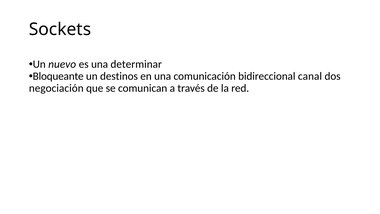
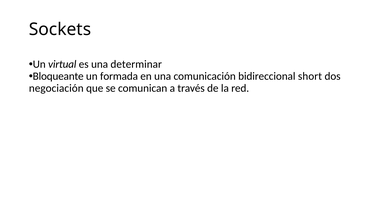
nuevo: nuevo -> virtual
destinos: destinos -> formada
canal: canal -> short
